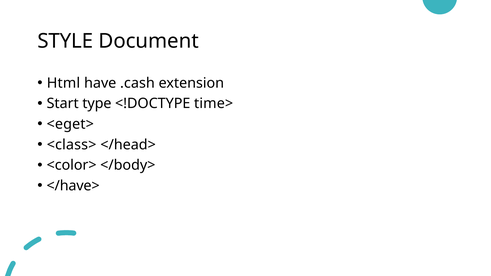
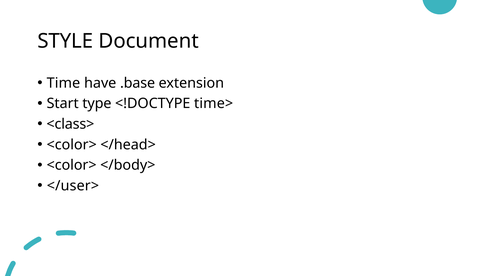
Html: Html -> Time
.cash: .cash -> .base
<eget>: <eget> -> <class>
<class> at (72, 145): <class> -> <color>
</have>: </have> -> </user>
